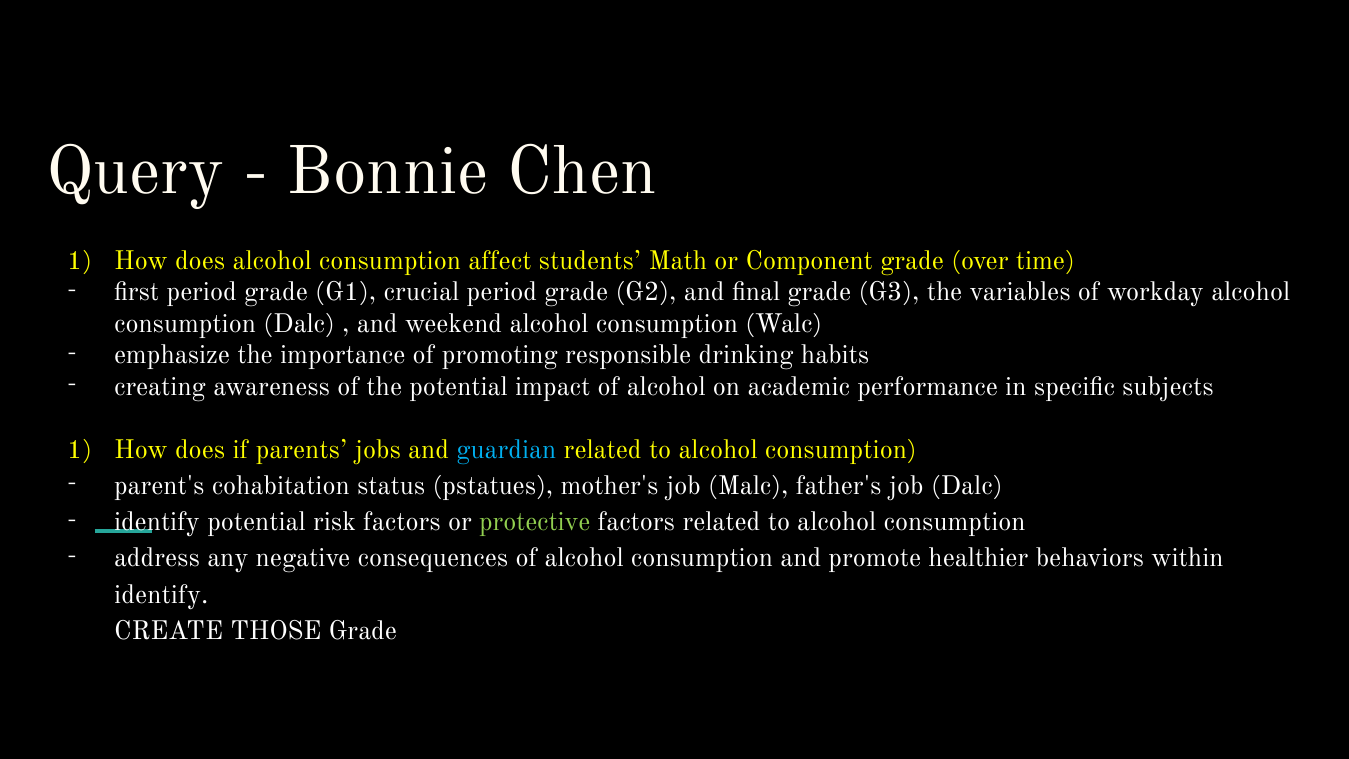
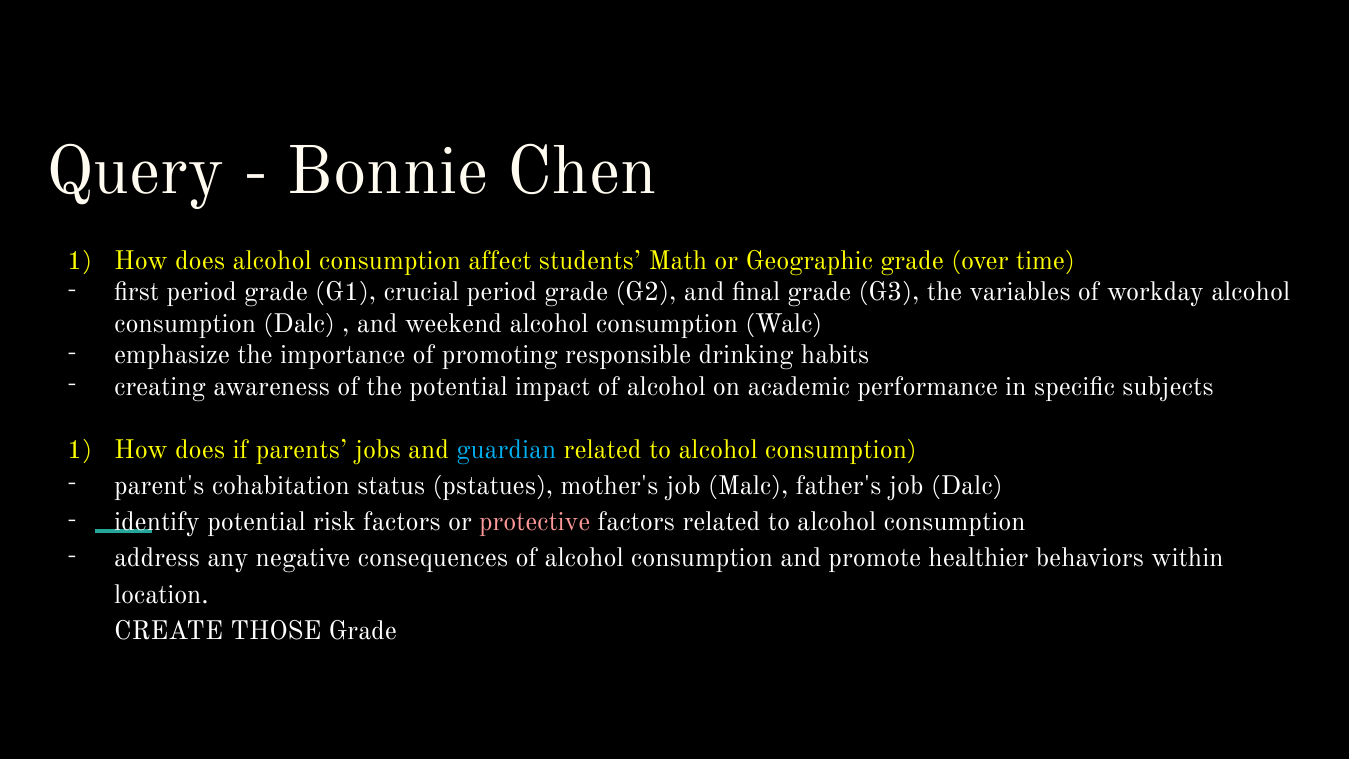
Component: Component -> Geographic
protective colour: light green -> pink
identify at (161, 594): identify -> location
